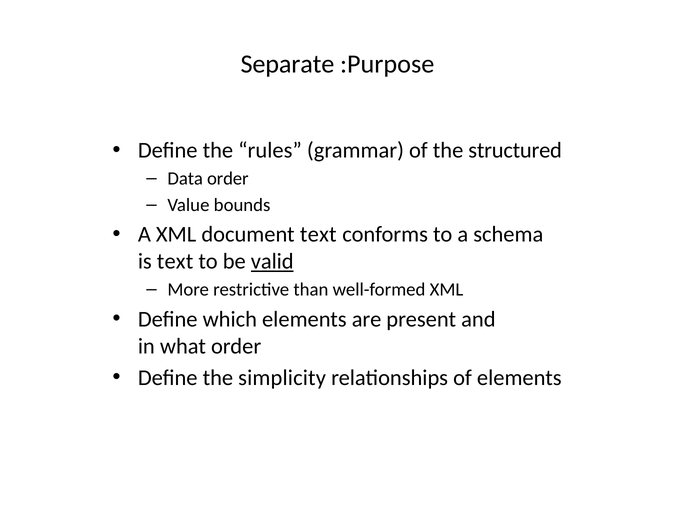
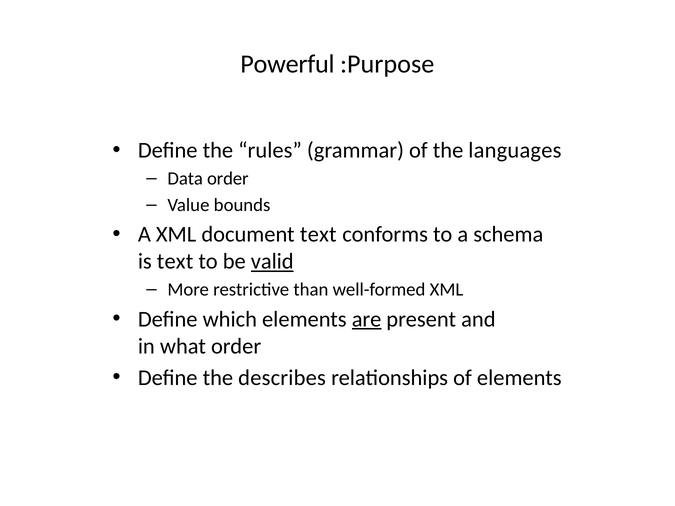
Separate: Separate -> Powerful
structured: structured -> languages
are underline: none -> present
simplicity: simplicity -> describes
